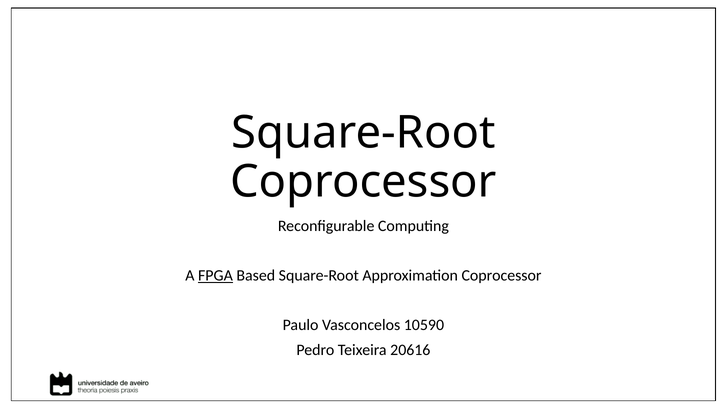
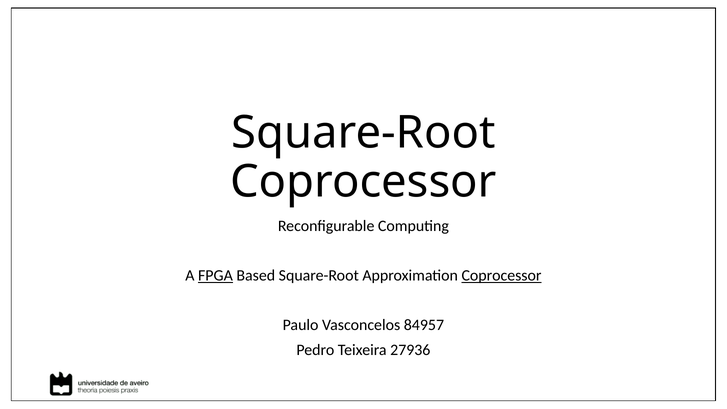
Coprocessor at (501, 276) underline: none -> present
10590: 10590 -> 84957
20616: 20616 -> 27936
